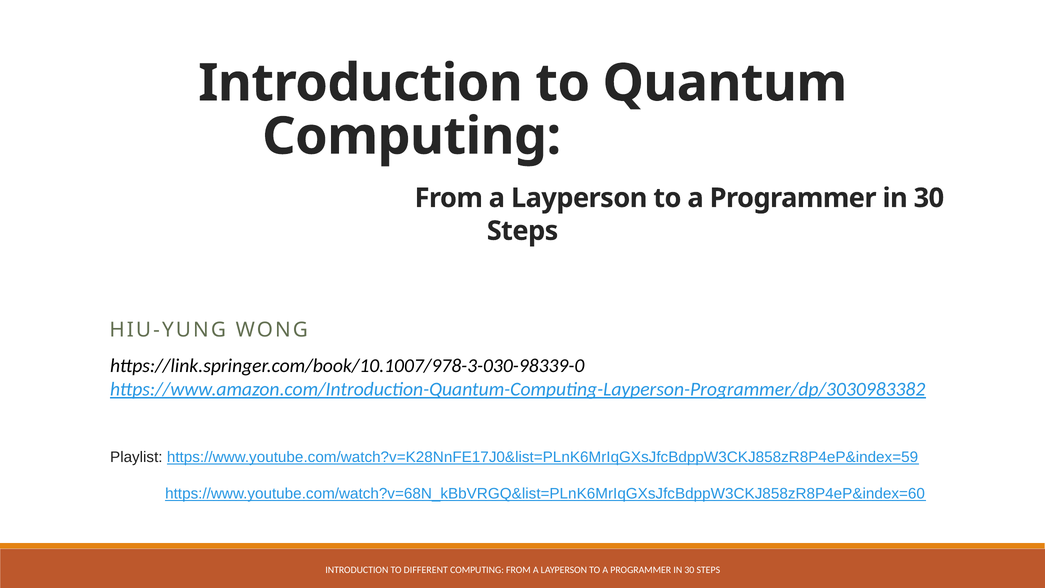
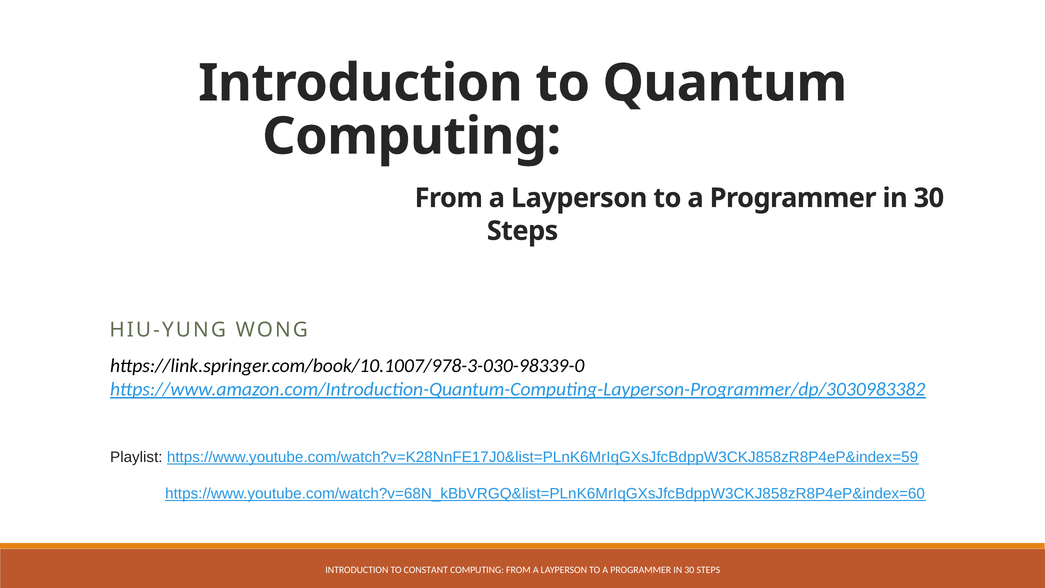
DIFFERENT: DIFFERENT -> CONSTANT
